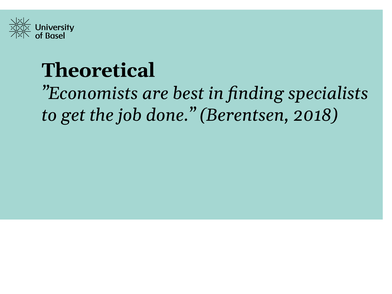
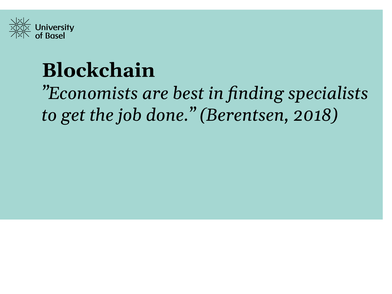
Theoretical: Theoretical -> Blockchain
